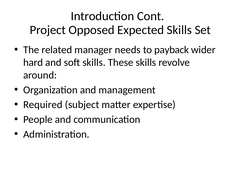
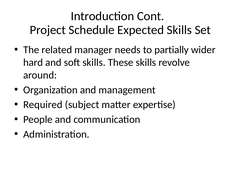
Opposed: Opposed -> Schedule
payback: payback -> partially
